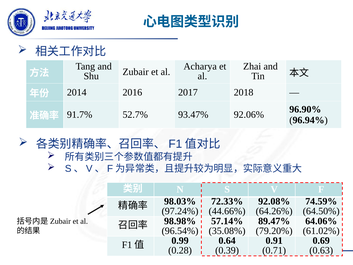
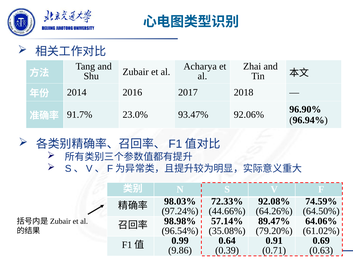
52.7%: 52.7% -> 23.0%
0.28: 0.28 -> 9.86
